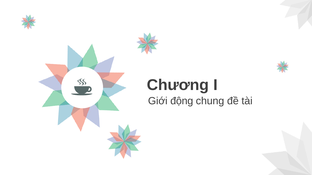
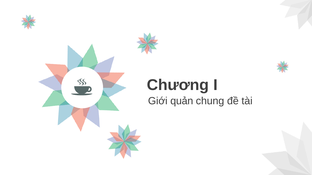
động: động -> quản
